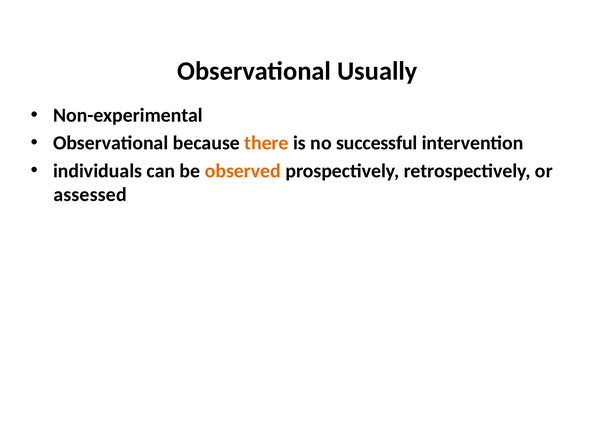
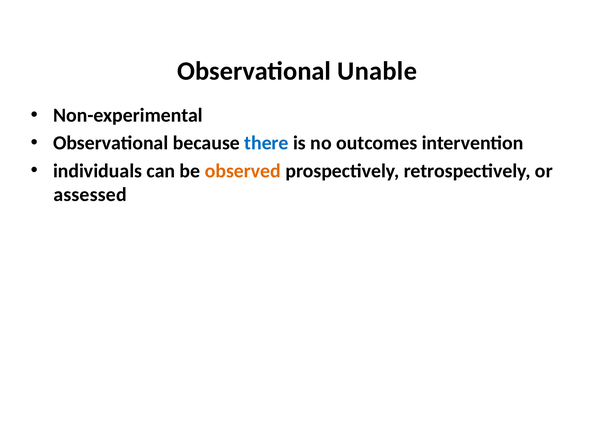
Usually: Usually -> Unable
there colour: orange -> blue
successful: successful -> outcomes
